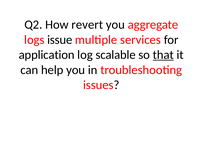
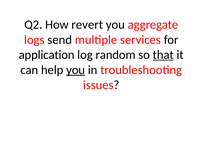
issue: issue -> send
scalable: scalable -> random
you at (76, 70) underline: none -> present
